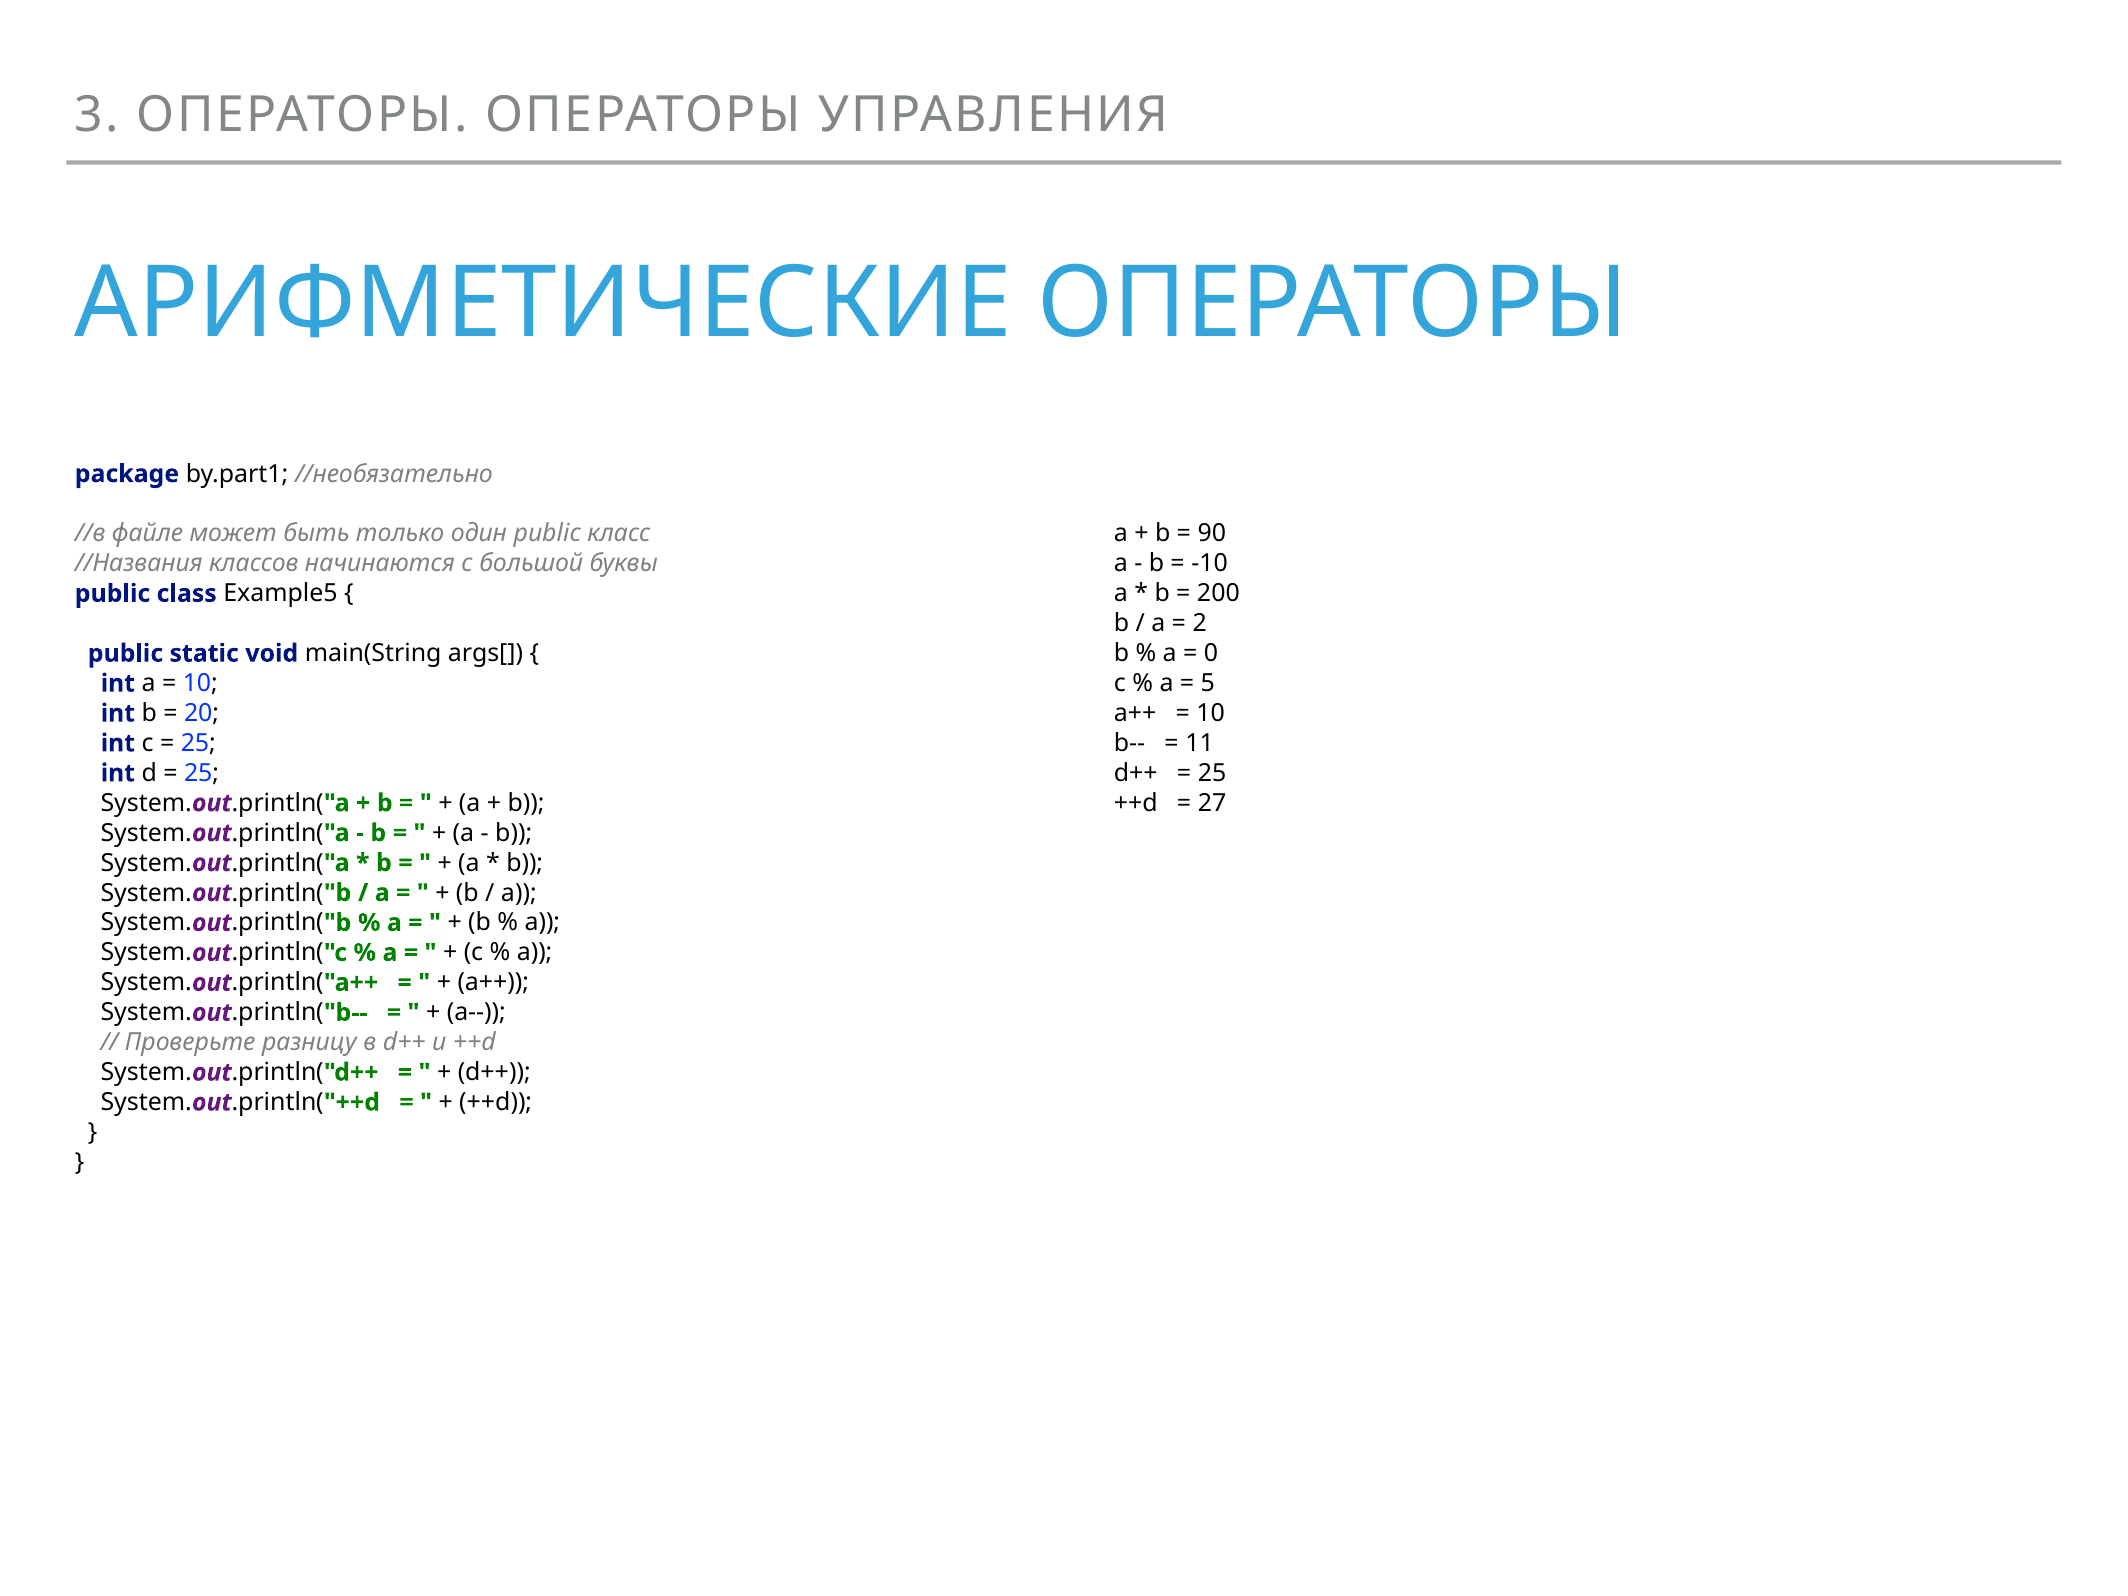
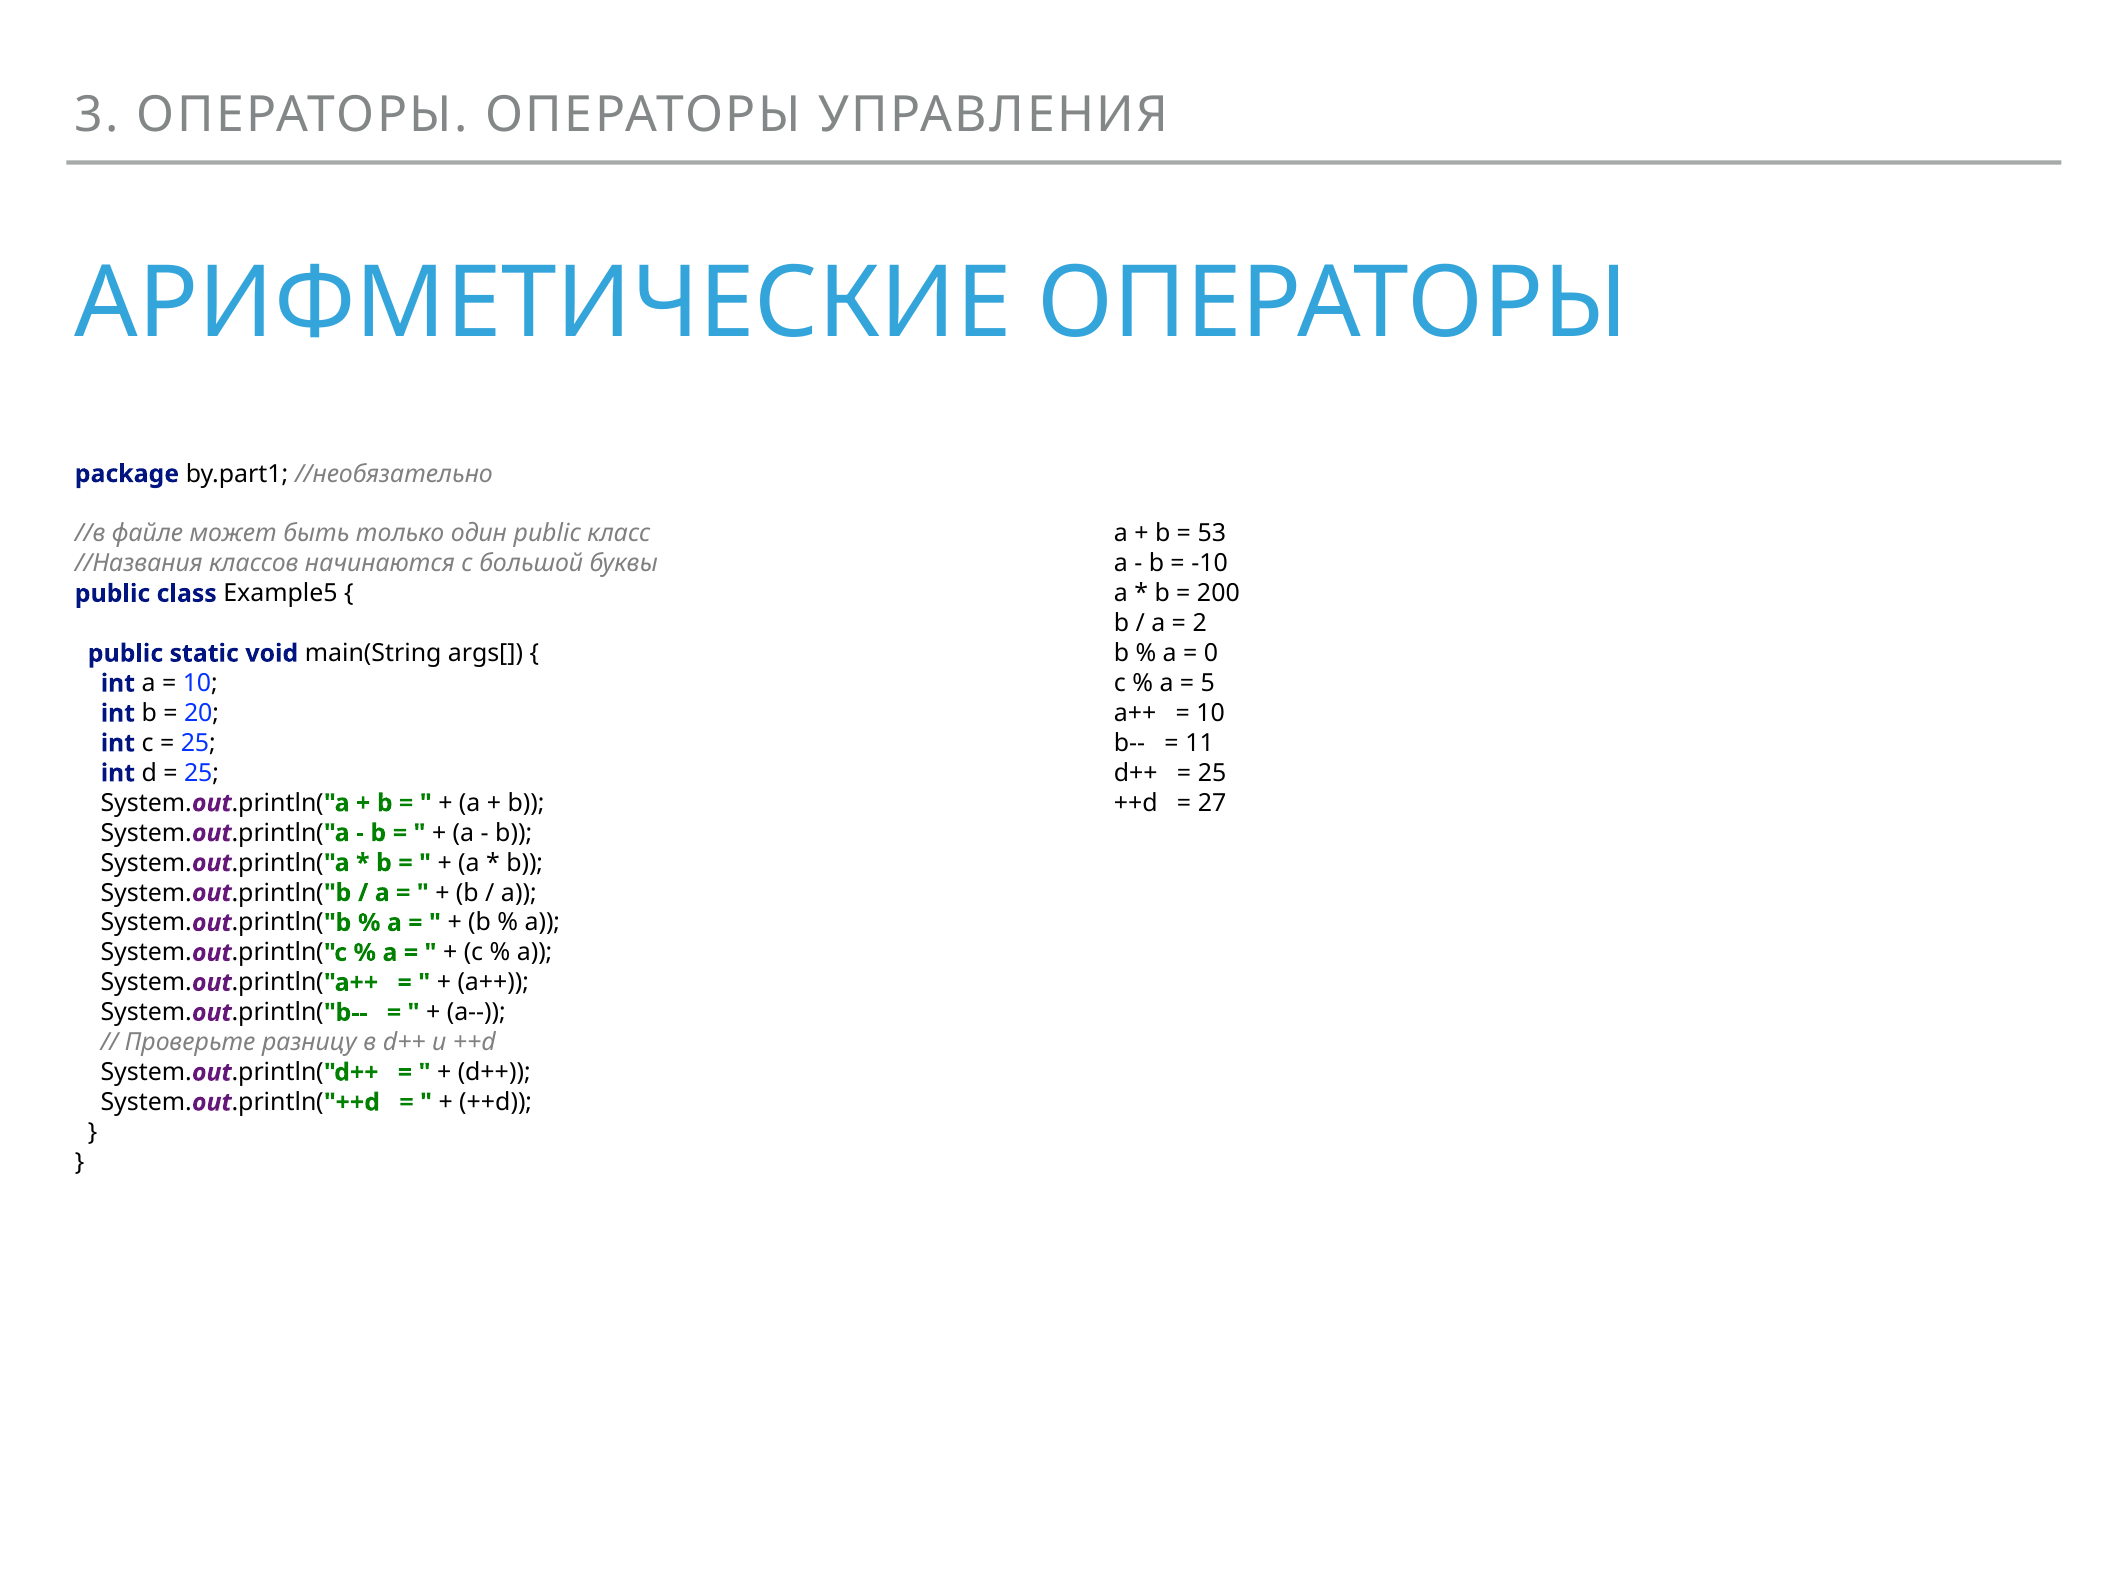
90: 90 -> 53
